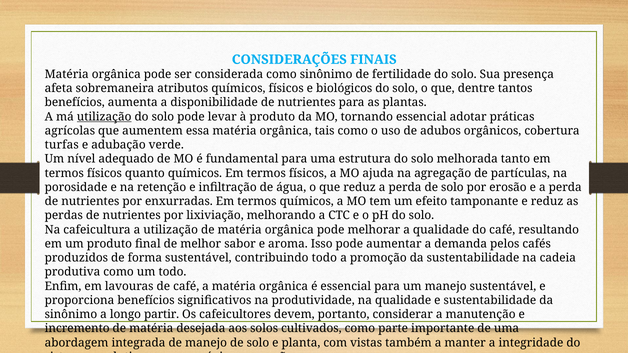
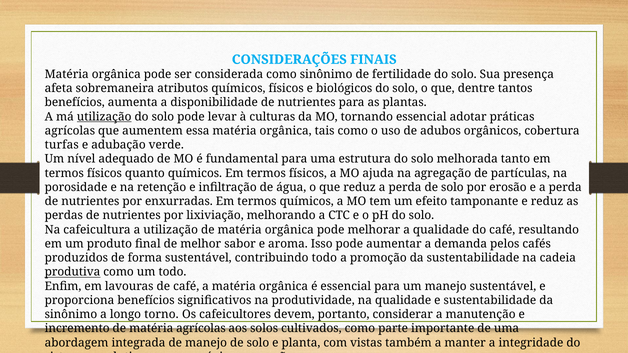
à produto: produto -> culturas
produtiva underline: none -> present
partir: partir -> torno
matéria desejada: desejada -> agrícolas
